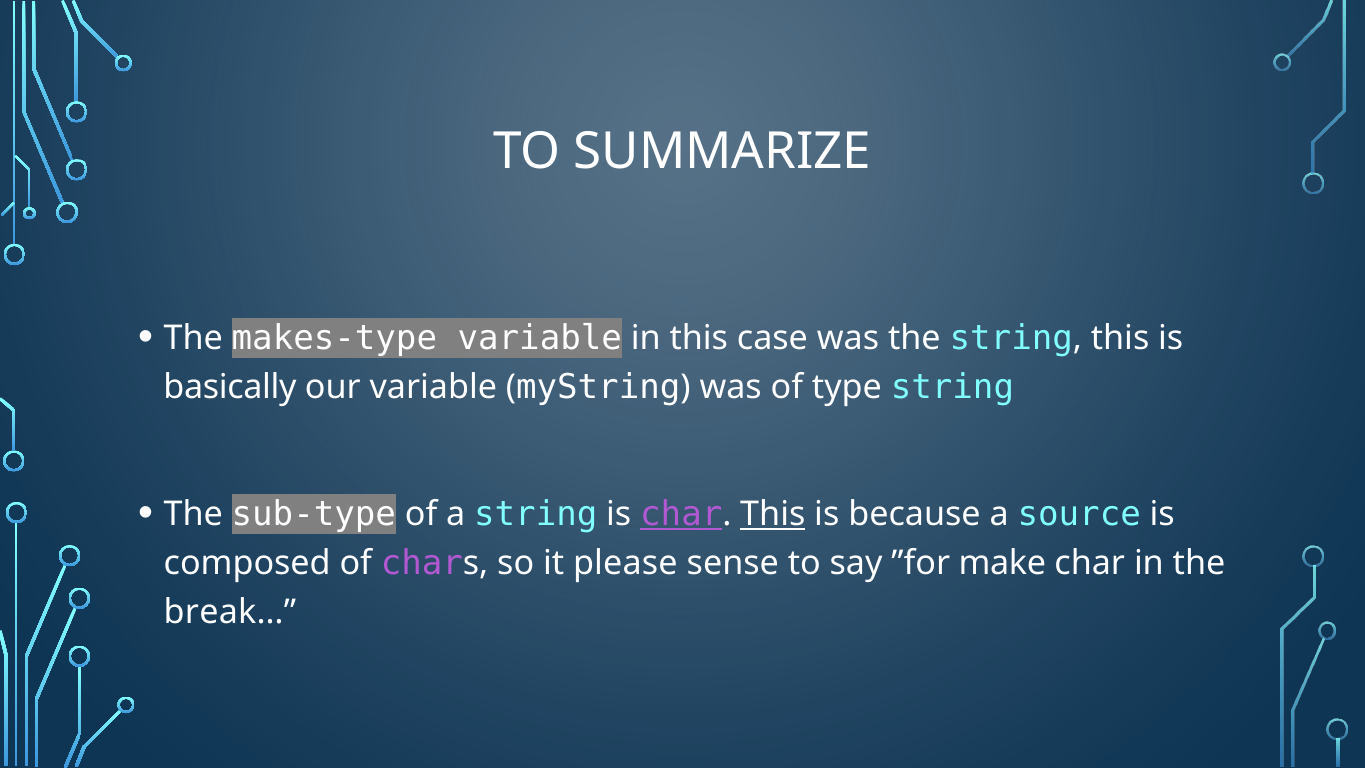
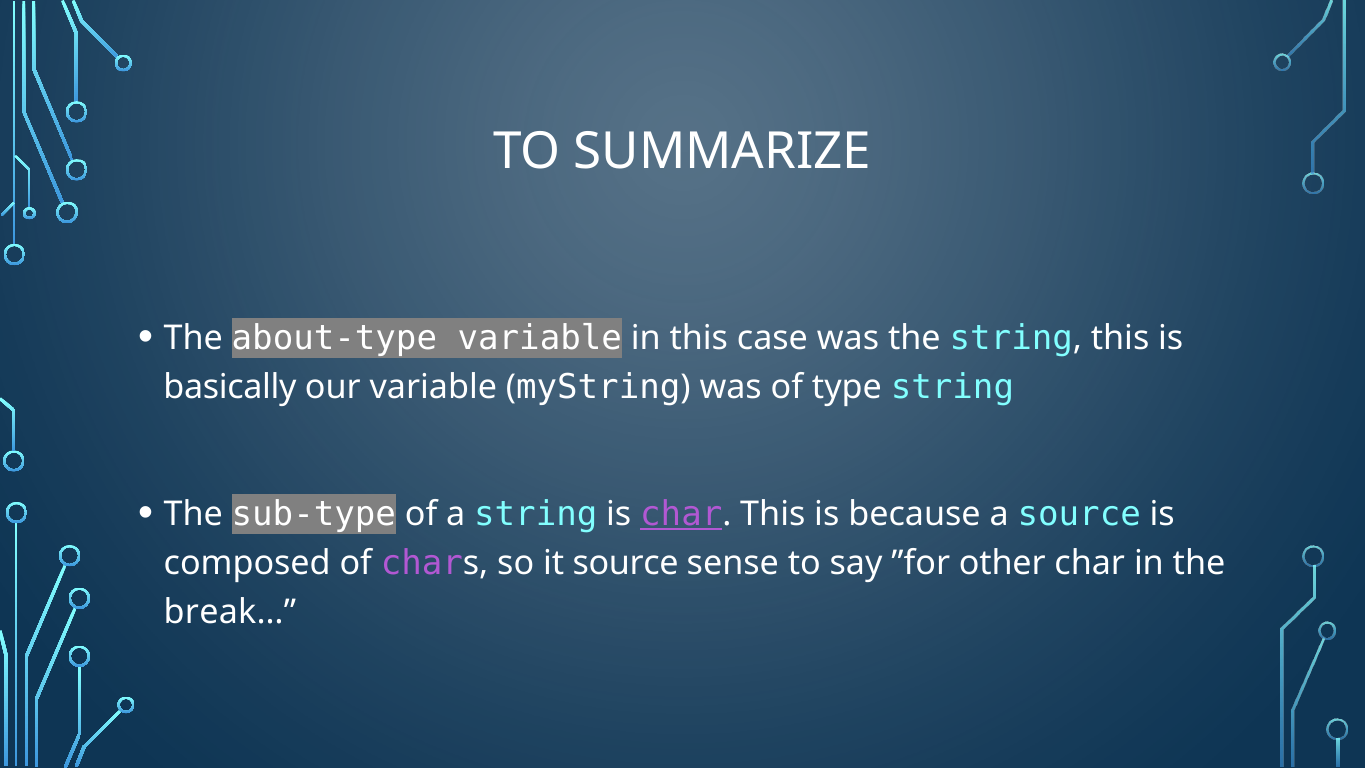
makes-type: makes-type -> about-type
This at (773, 514) underline: present -> none
it please: please -> source
make: make -> other
